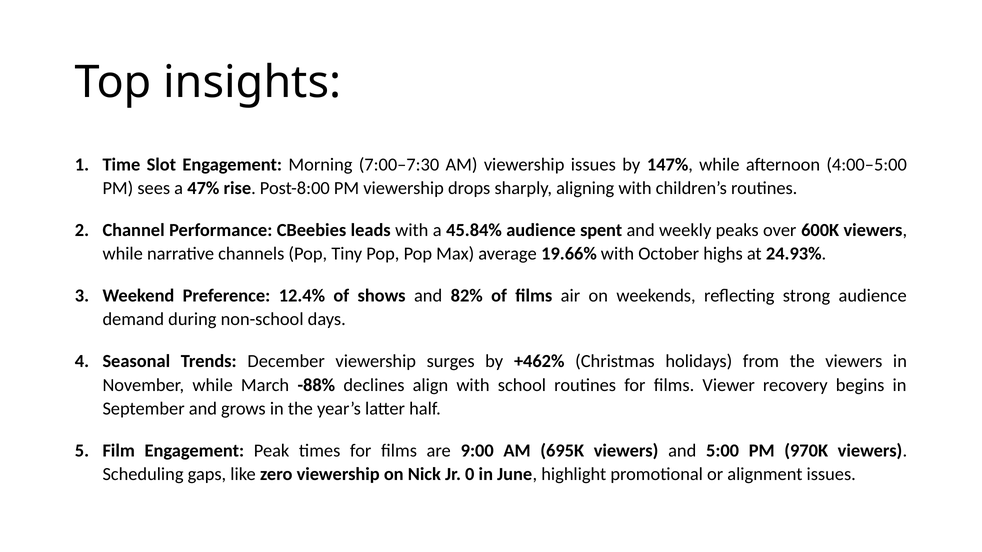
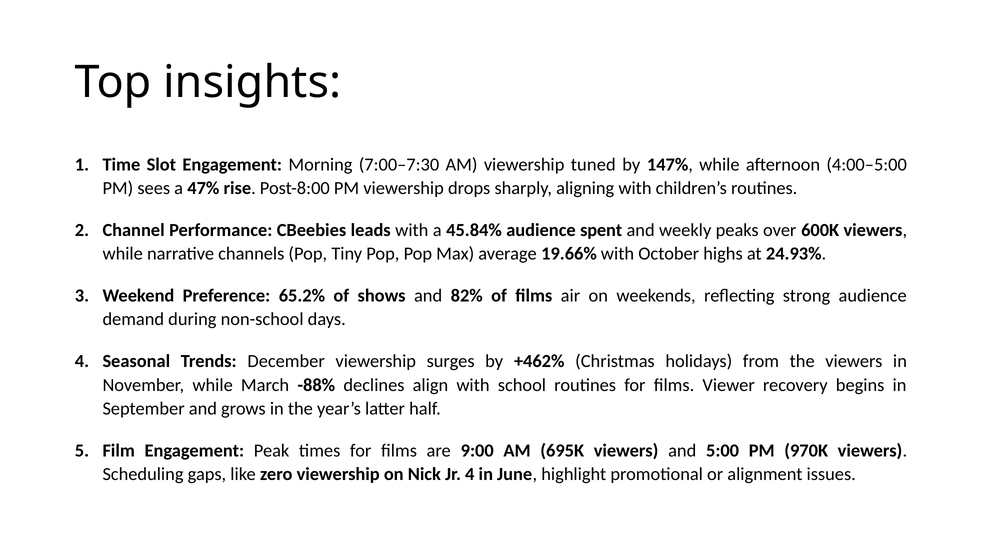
viewership issues: issues -> tuned
12.4%: 12.4% -> 65.2%
Jr 0: 0 -> 4
